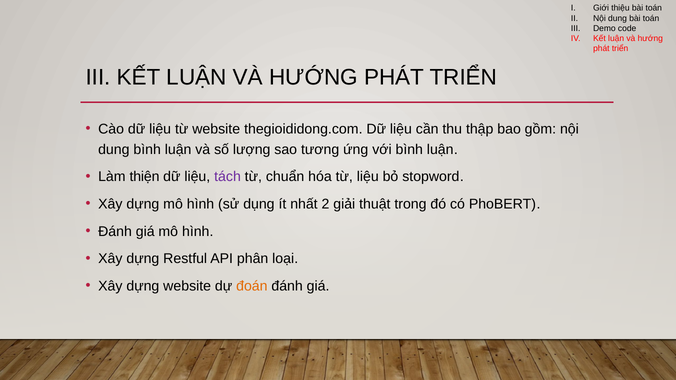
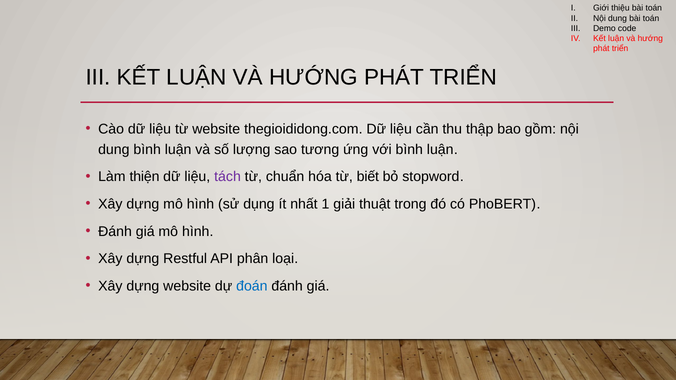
từ liệu: liệu -> biết
2: 2 -> 1
đoán colour: orange -> blue
